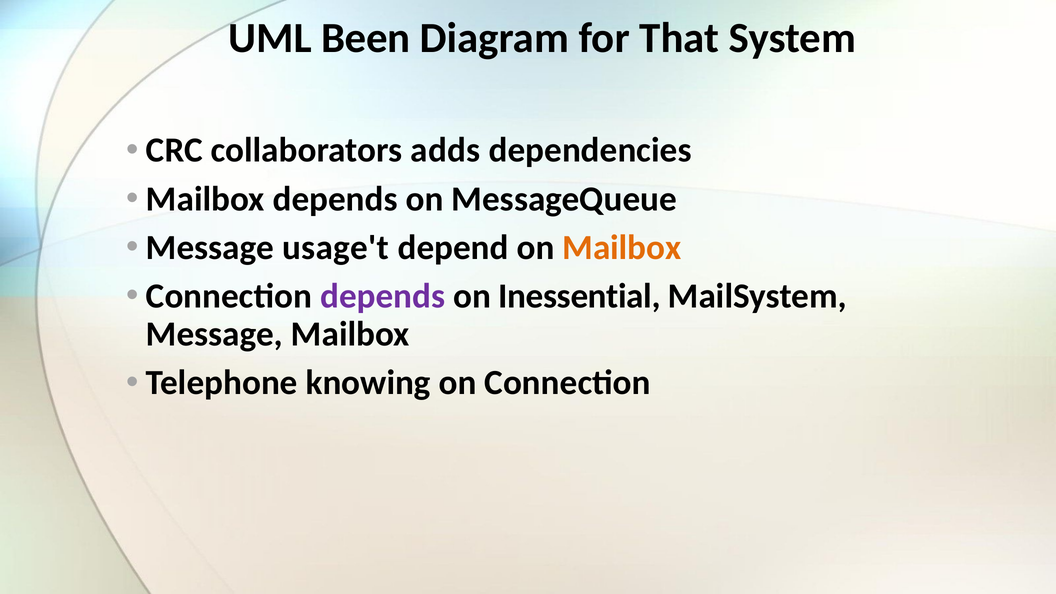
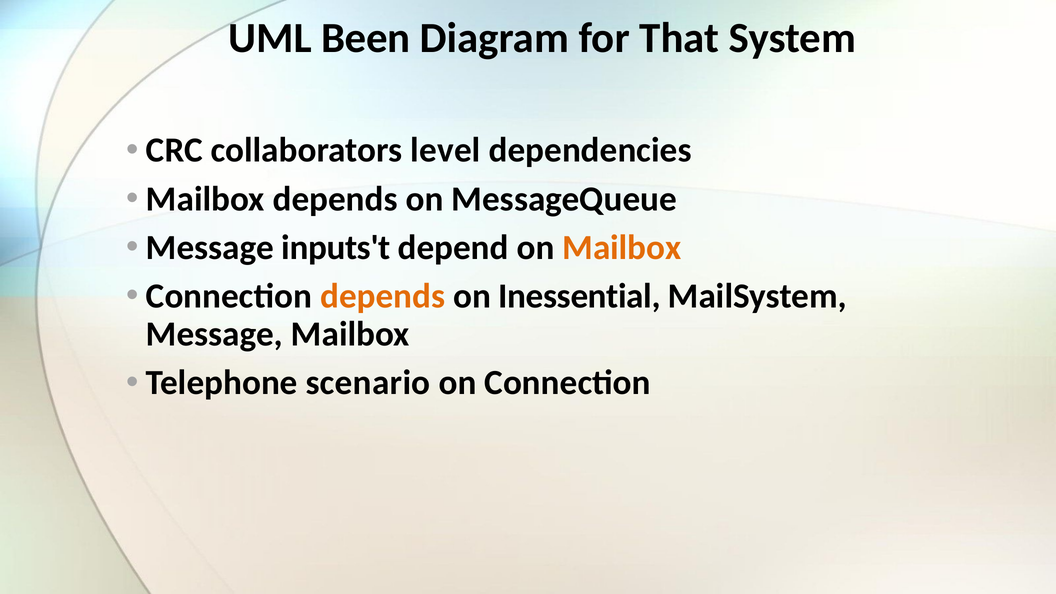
adds: adds -> level
usage't: usage't -> inputs't
depends at (383, 296) colour: purple -> orange
knowing: knowing -> scenario
